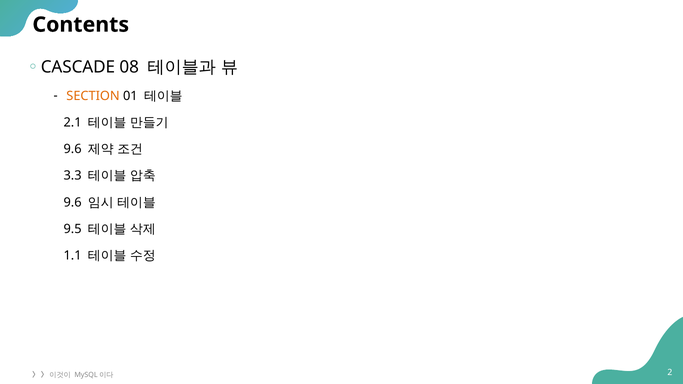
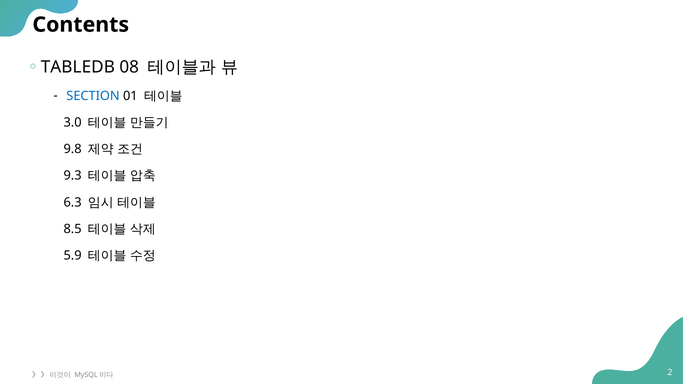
CASCADE: CASCADE -> TABLEDB
SECTION colour: orange -> blue
2.1: 2.1 -> 3.0
9.6 at (73, 149): 9.6 -> 9.8
3.3: 3.3 -> 9.3
9.6 at (73, 202): 9.6 -> 6.3
9.5: 9.5 -> 8.5
1.1: 1.1 -> 5.9
